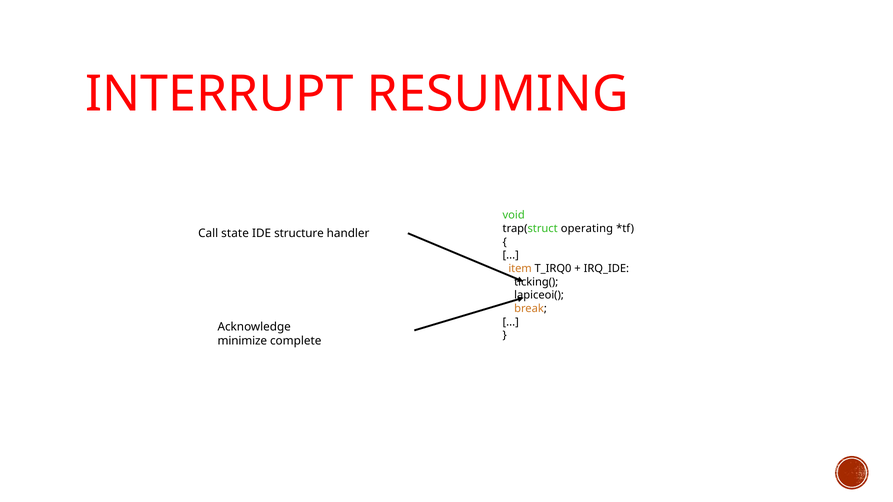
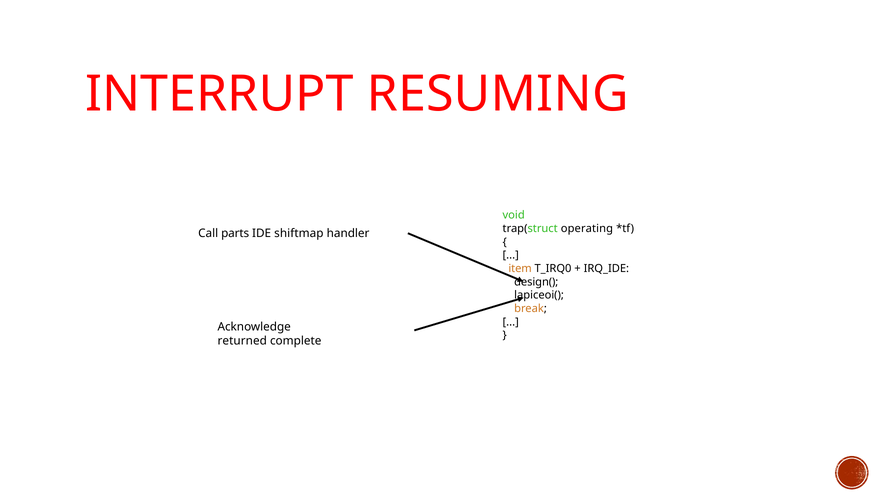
state: state -> parts
structure: structure -> shiftmap
ticking(: ticking( -> design(
minimize: minimize -> returned
